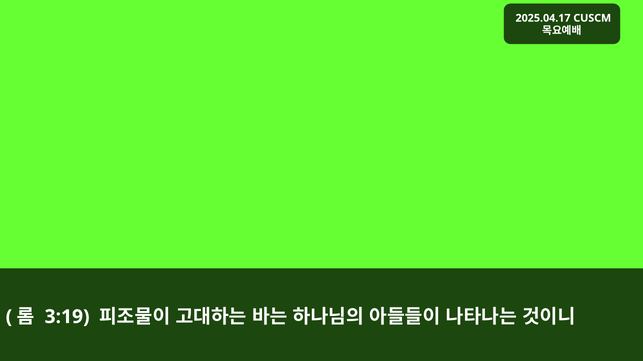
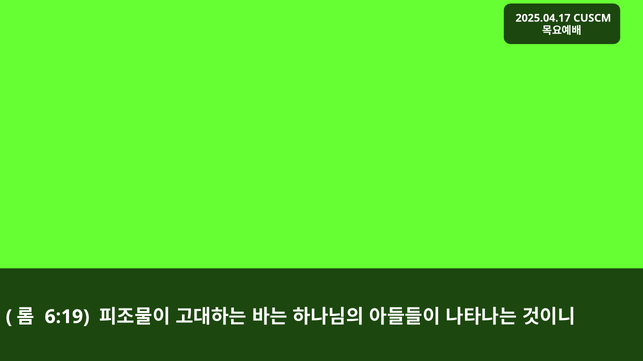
3:19: 3:19 -> 6:19
